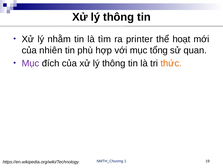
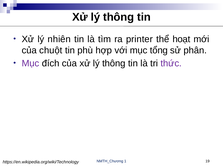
nhằm: nhằm -> nhiên
nhiên: nhiên -> chuột
quan: quan -> phân
thức colour: orange -> purple
